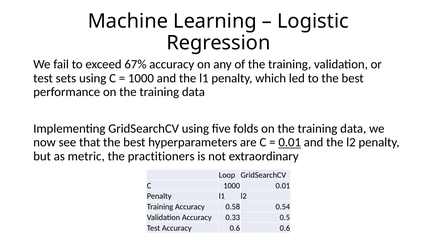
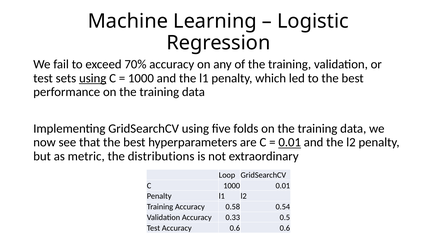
67%: 67% -> 70%
using at (93, 78) underline: none -> present
practitioners: practitioners -> distributions
